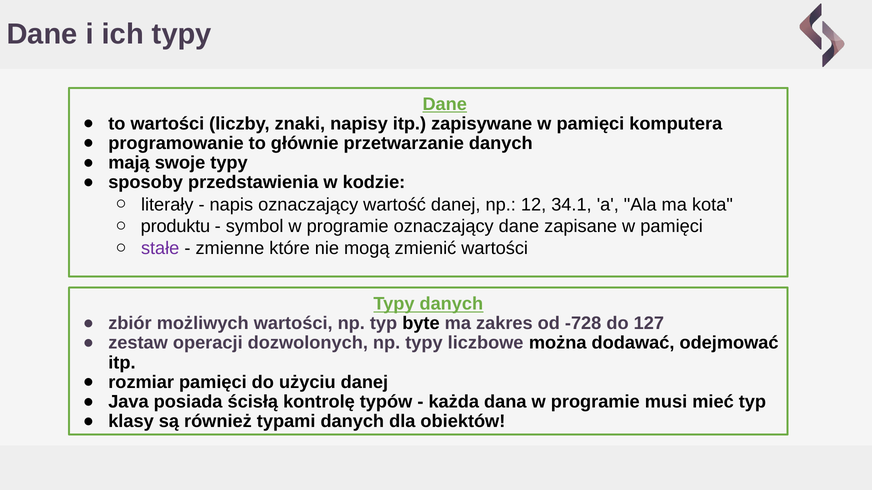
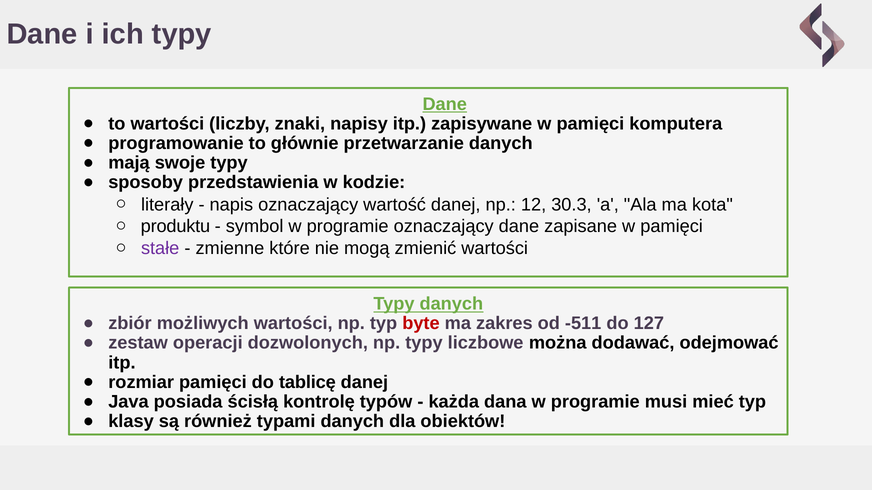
34.1: 34.1 -> 30.3
byte colour: black -> red
-728: -728 -> -511
użyciu: użyciu -> tablicę
